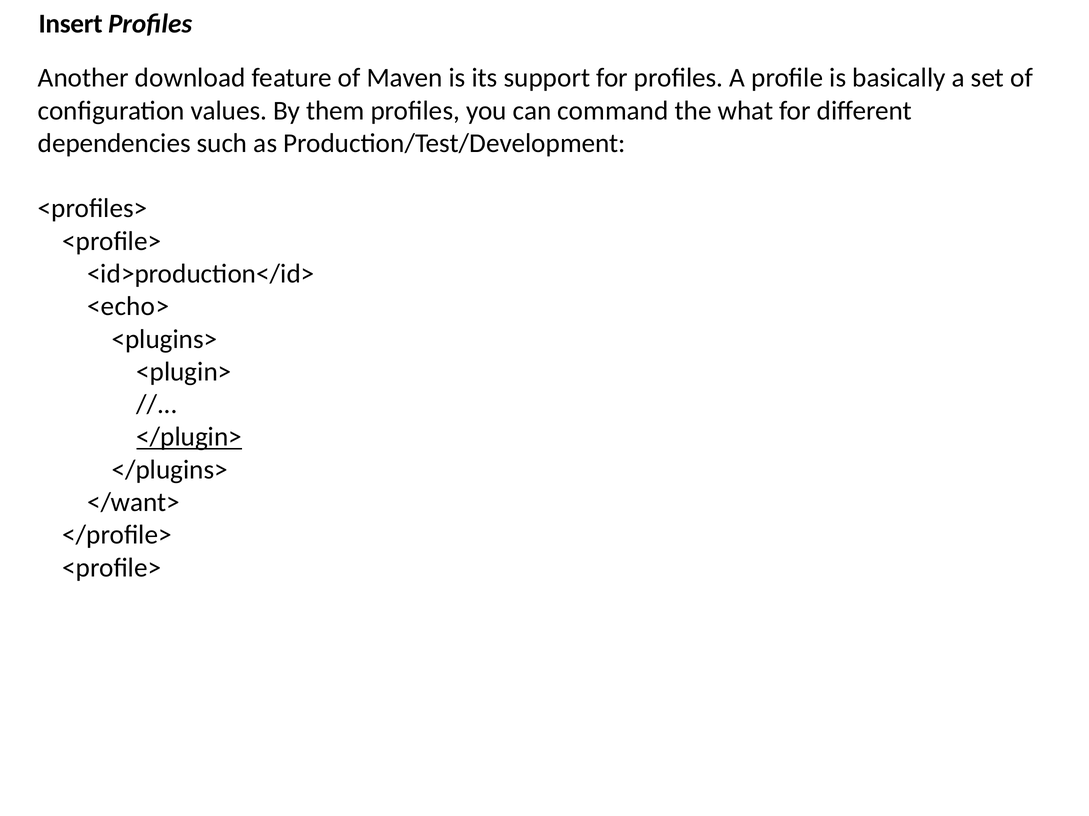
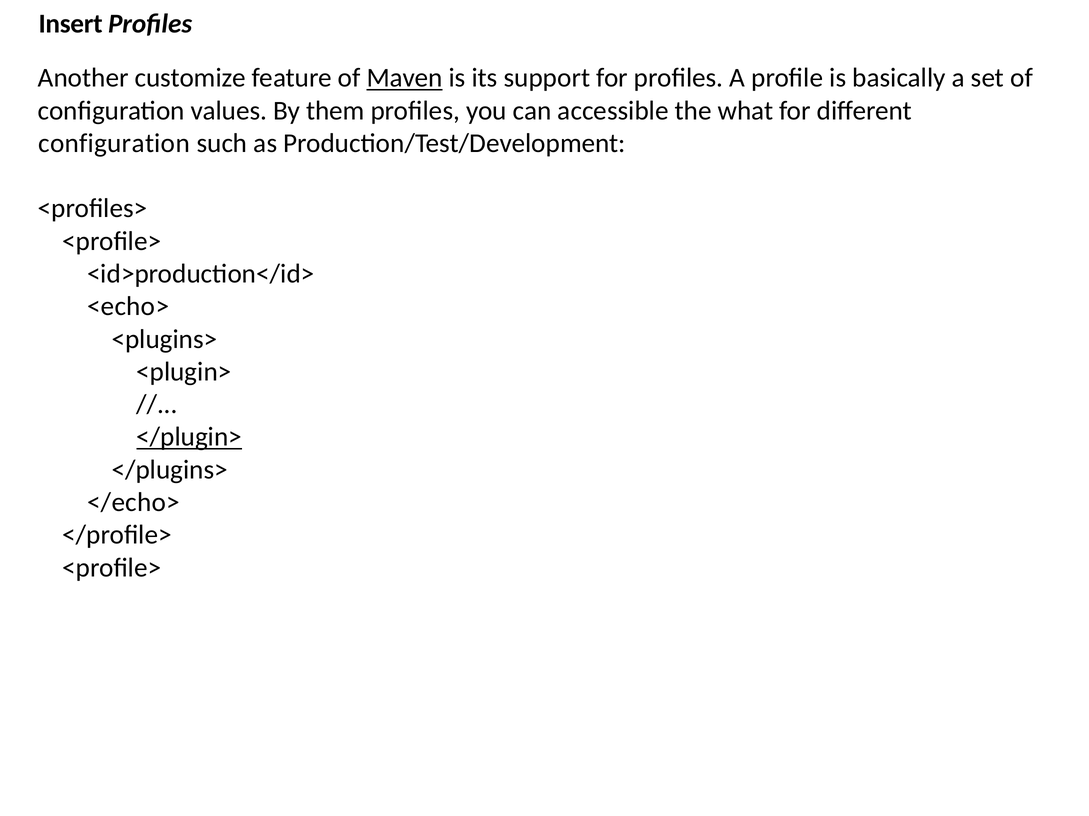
download: download -> customize
Maven underline: none -> present
command: command -> accessible
dependencies at (114, 143): dependencies -> configuration
</want>: </want> -> </echo>
